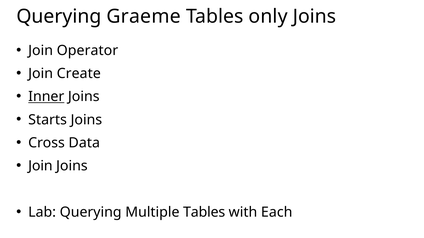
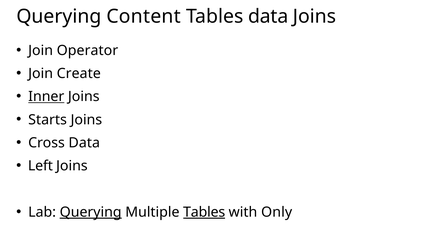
Graeme: Graeme -> Content
Tables only: only -> data
Join at (40, 166): Join -> Left
Querying at (91, 213) underline: none -> present
Tables at (204, 213) underline: none -> present
Each: Each -> Only
